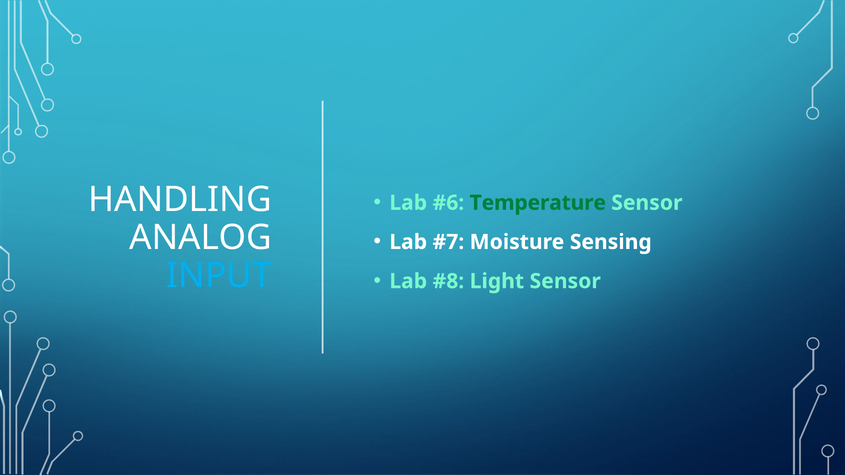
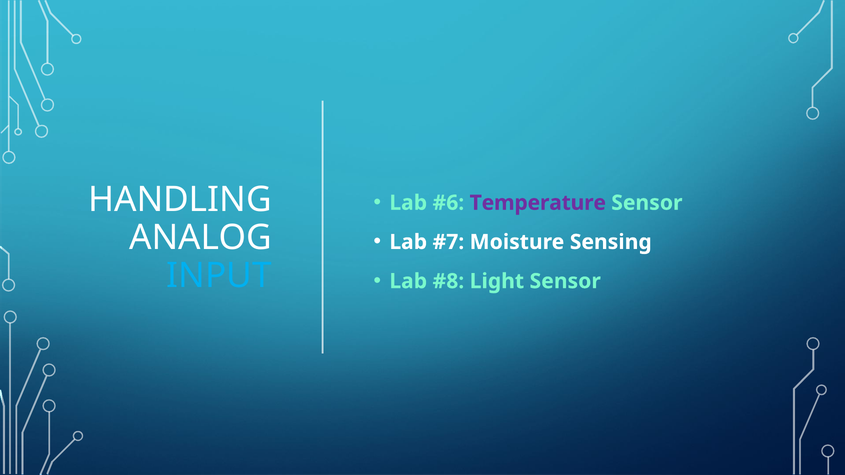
Temperature colour: green -> purple
